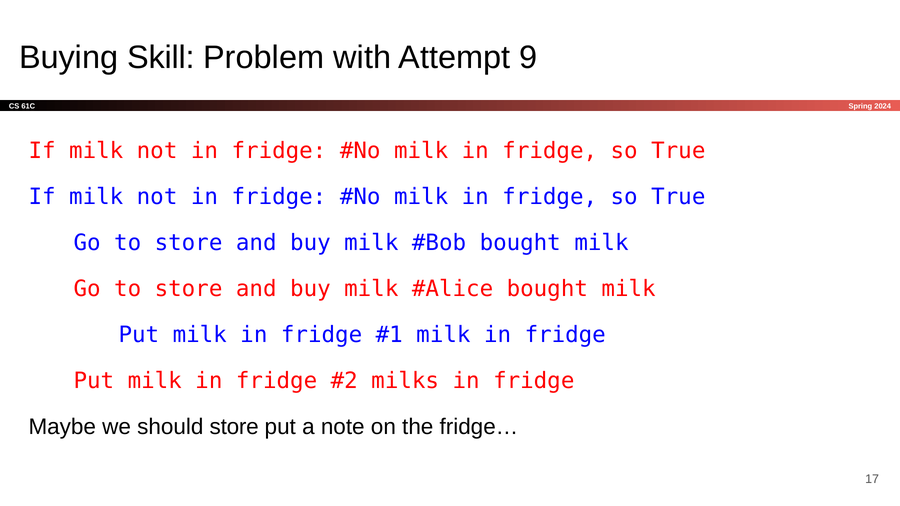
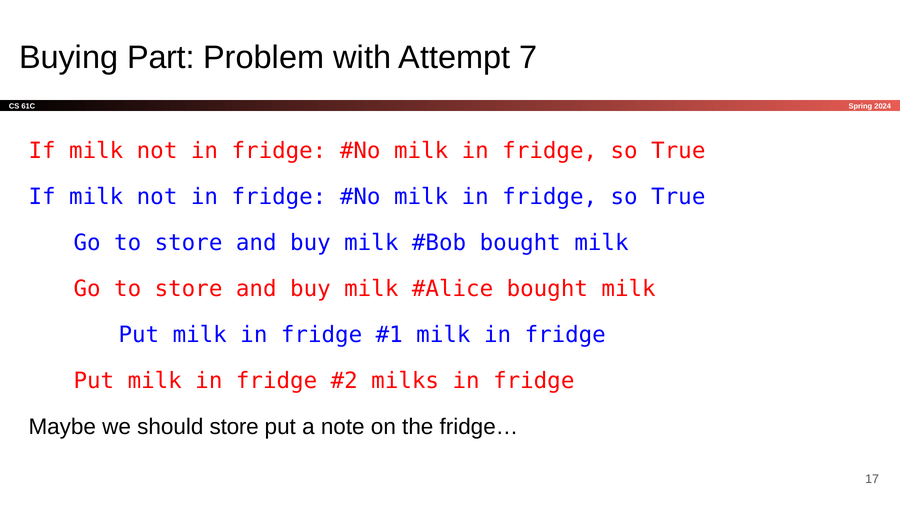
Skill: Skill -> Part
9: 9 -> 7
